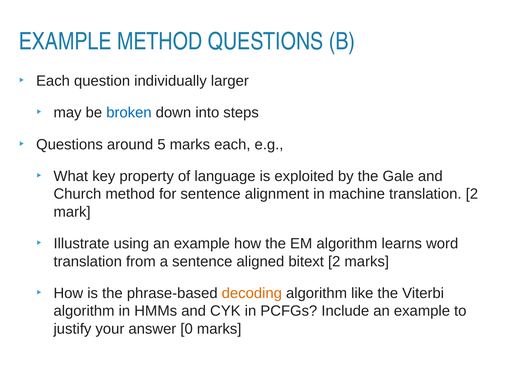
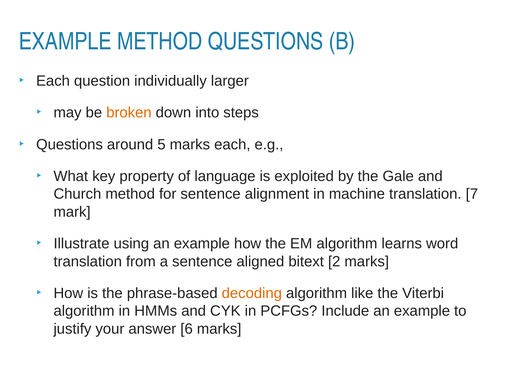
broken colour: blue -> orange
translation 2: 2 -> 7
0: 0 -> 6
